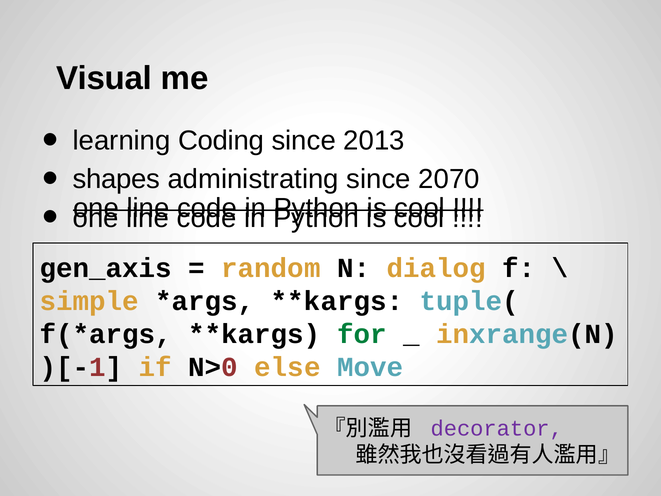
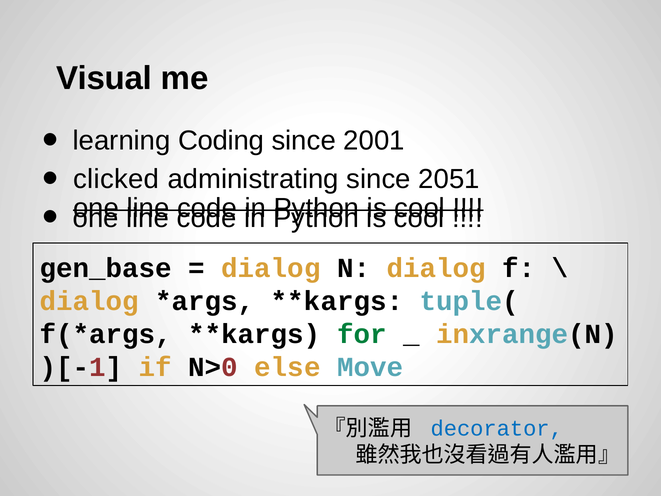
2013: 2013 -> 2001
shapes: shapes -> clicked
2070: 2070 -> 2051
gen_axis: gen_axis -> gen_base
random at (271, 268): random -> dialog
simple at (89, 301): simple -> dialog
decorator colour: purple -> blue
